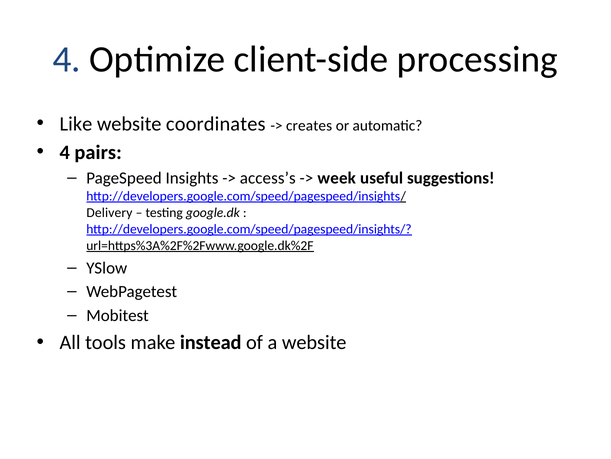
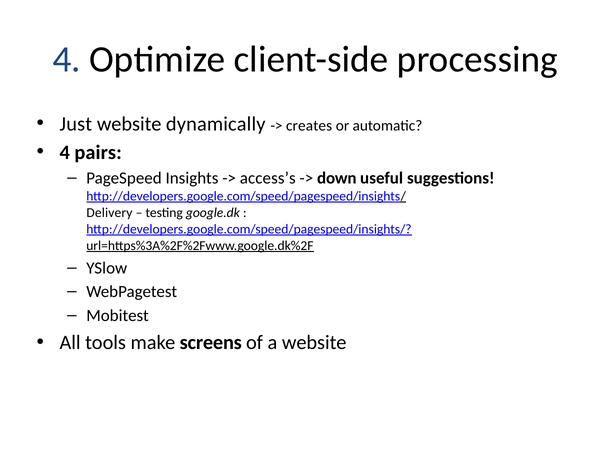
Like: Like -> Just
coordinates: coordinates -> dynamically
week: week -> down
instead: instead -> screens
